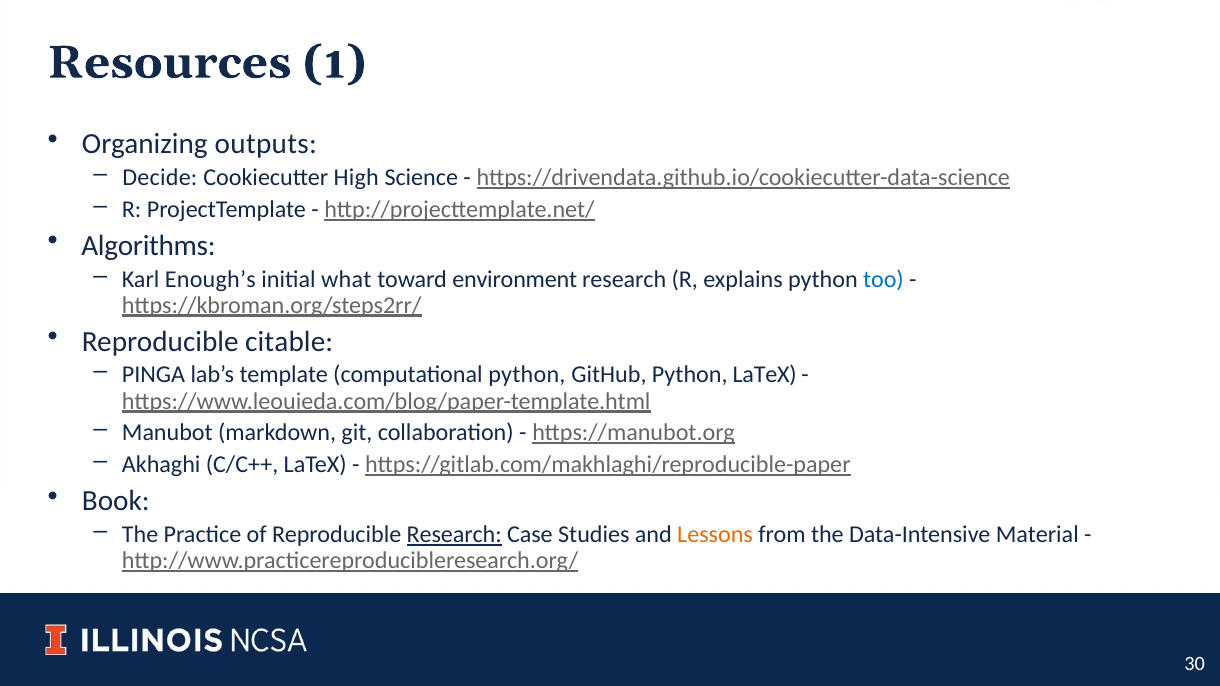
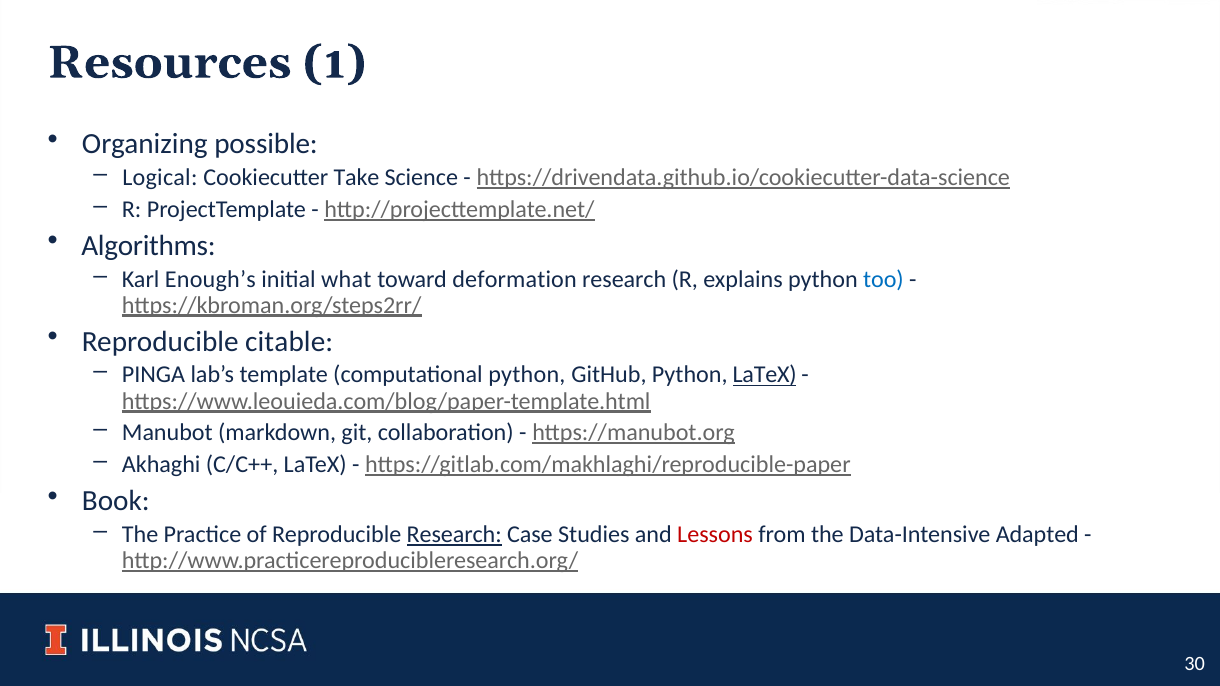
outputs: outputs -> possible
Decide: Decide -> Logical
High: High -> Take
environment: environment -> deformation
LaTeX at (765, 375) underline: none -> present
Lessons colour: orange -> red
Material: Material -> Adapted
